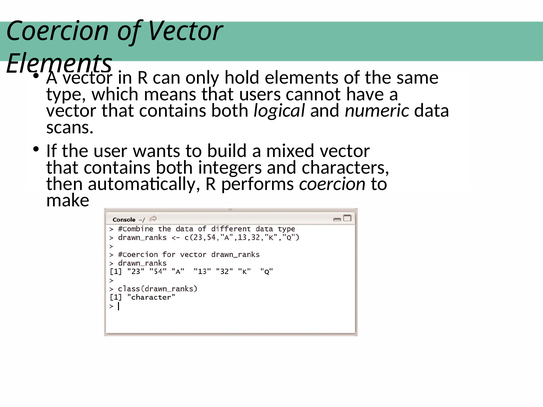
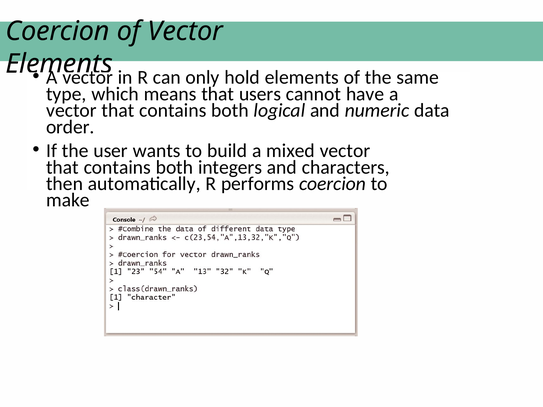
scans: scans -> order
